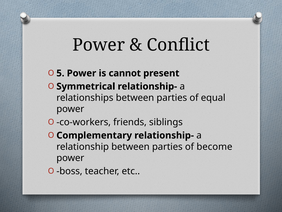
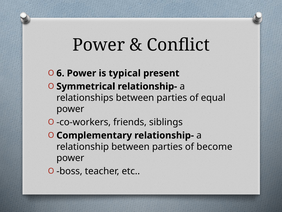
5: 5 -> 6
cannot: cannot -> typical
